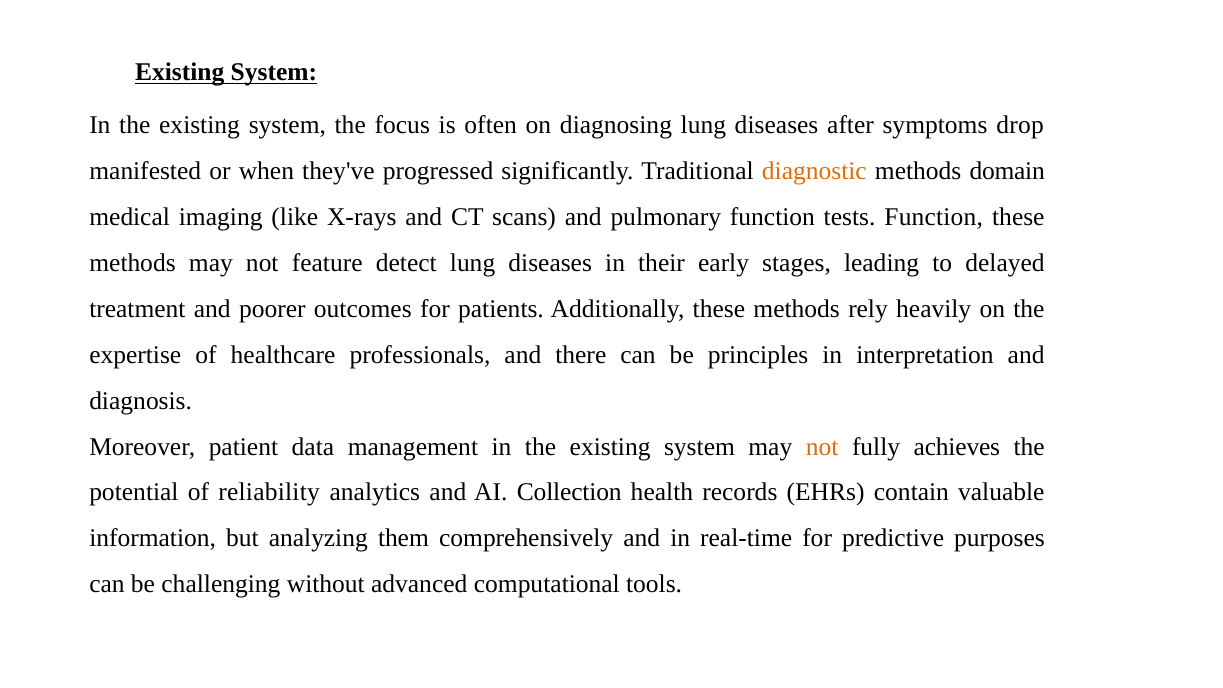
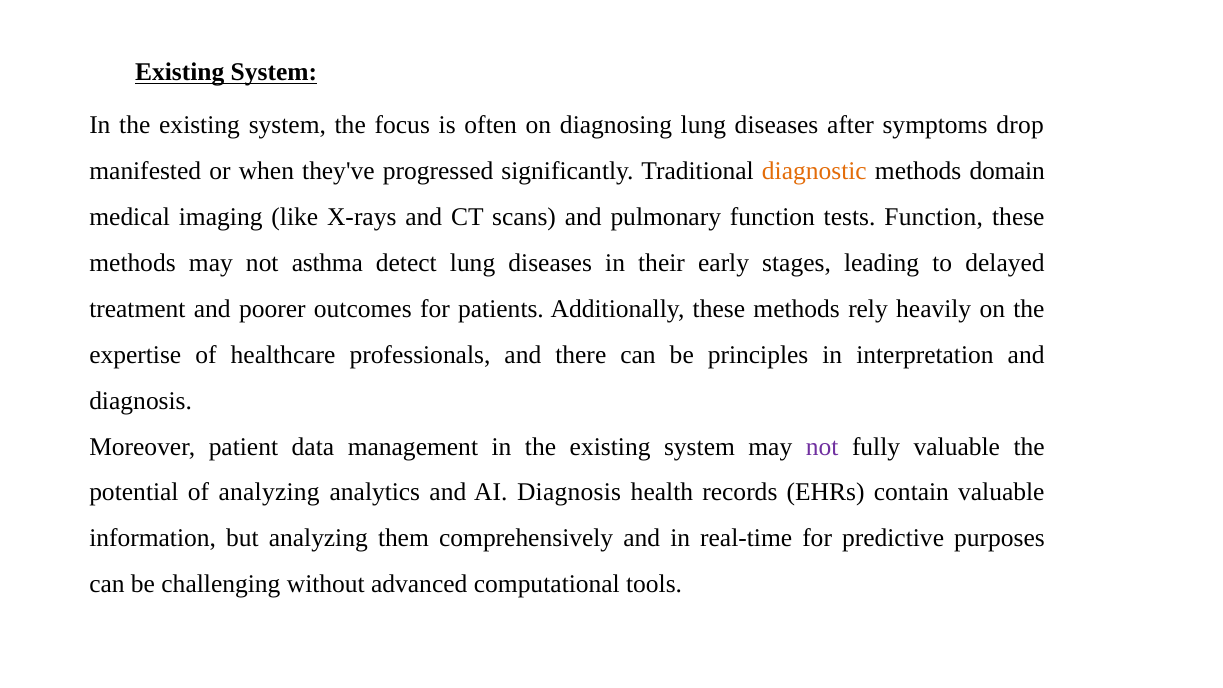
feature: feature -> asthma
not at (822, 447) colour: orange -> purple
fully achieves: achieves -> valuable
of reliability: reliability -> analyzing
AI Collection: Collection -> Diagnosis
